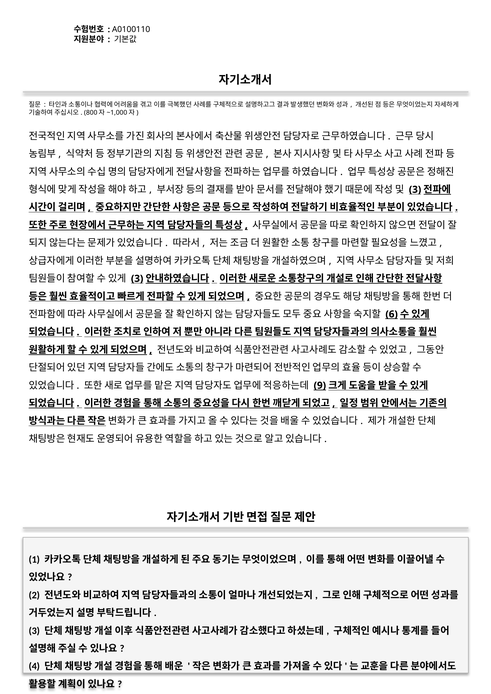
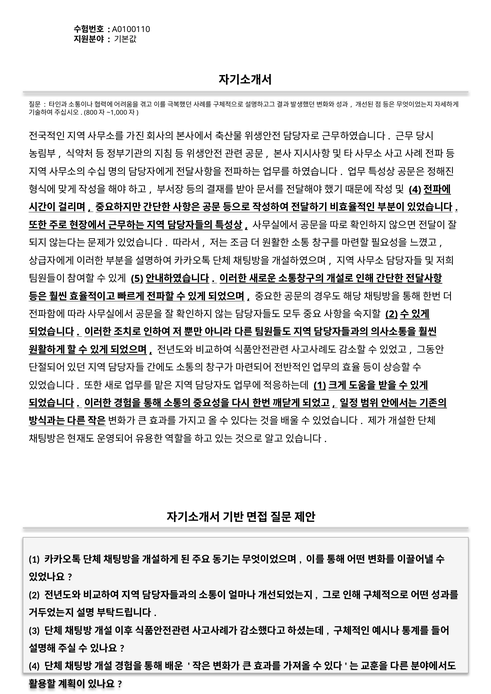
3 at (415, 190): 3 -> 4
3 at (137, 279): 3 -> 5
6 at (392, 314): 6 -> 2
9 at (320, 386): 9 -> 1
